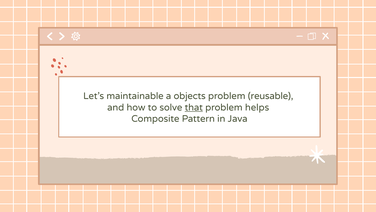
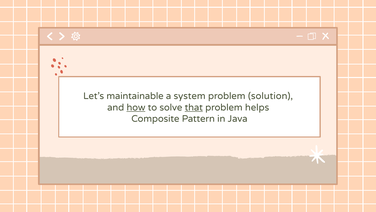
objects: objects -> system
reusable: reusable -> solution
how underline: none -> present
